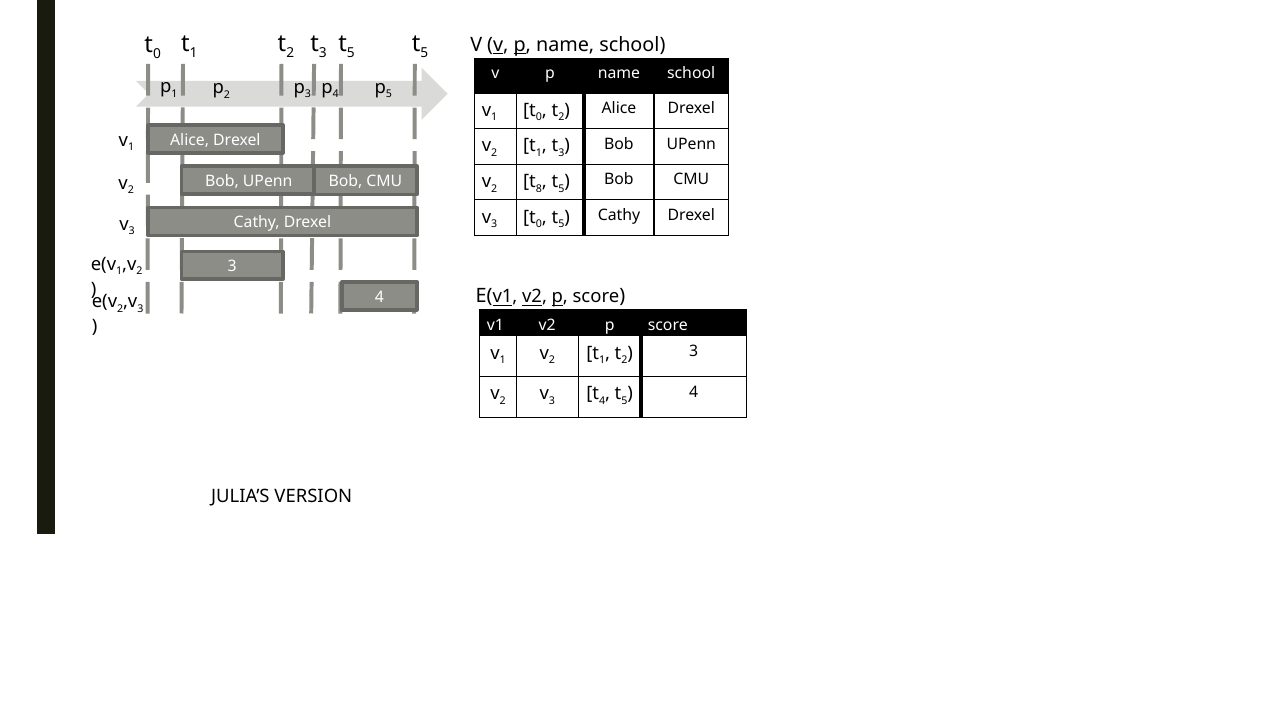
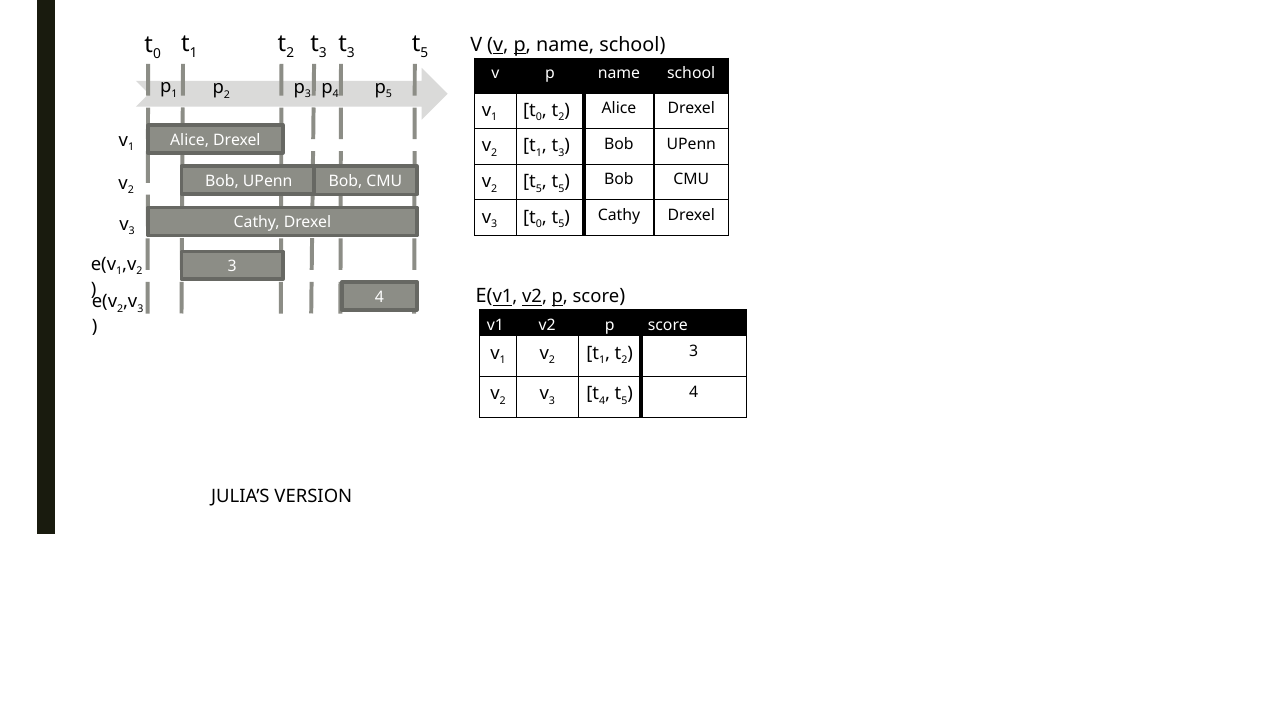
5 at (351, 53): 5 -> 3
8 at (539, 189): 8 -> 5
